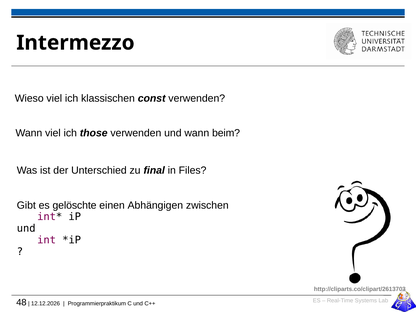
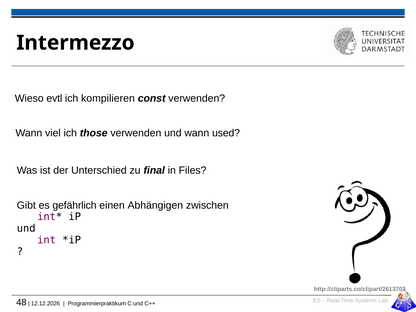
Wieso viel: viel -> evtl
klassischen: klassischen -> kompilieren
beim: beim -> used
gelöschte: gelöschte -> gefährlich
